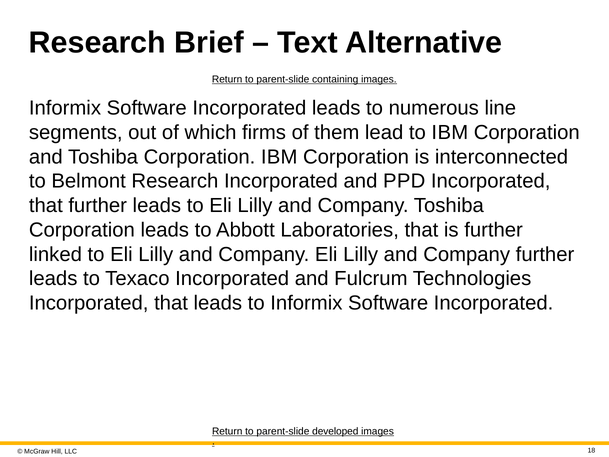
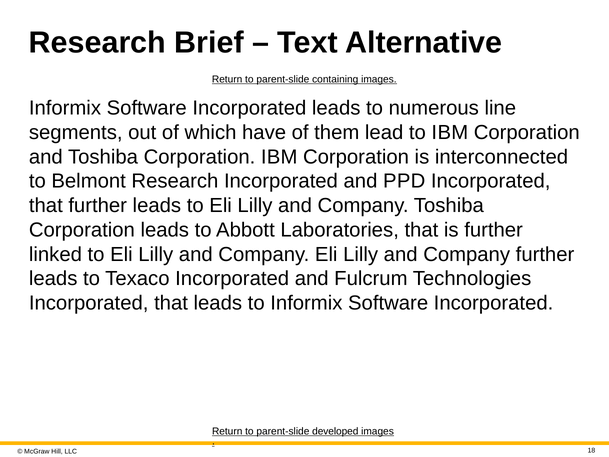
firms: firms -> have
